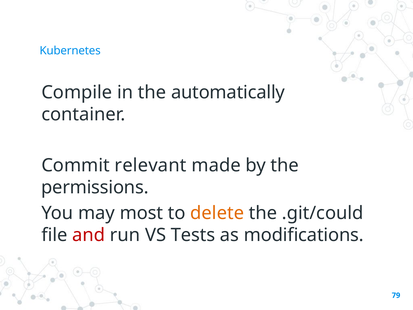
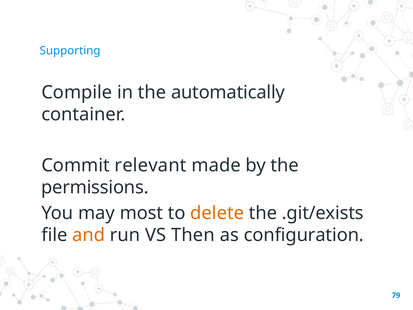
Kubernetes: Kubernetes -> Supporting
.git/could: .git/could -> .git/exists
and colour: red -> orange
Tests: Tests -> Then
modifications: modifications -> configuration
